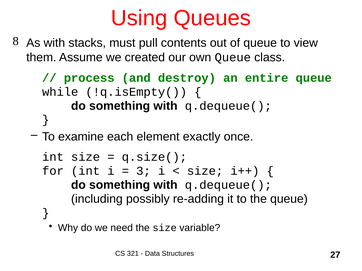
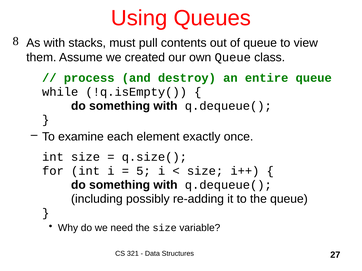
3: 3 -> 5
